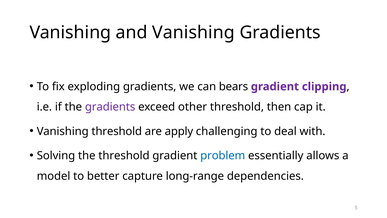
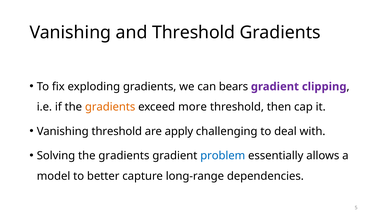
and Vanishing: Vanishing -> Threshold
gradients at (110, 107) colour: purple -> orange
other: other -> more
Solving the threshold: threshold -> gradients
